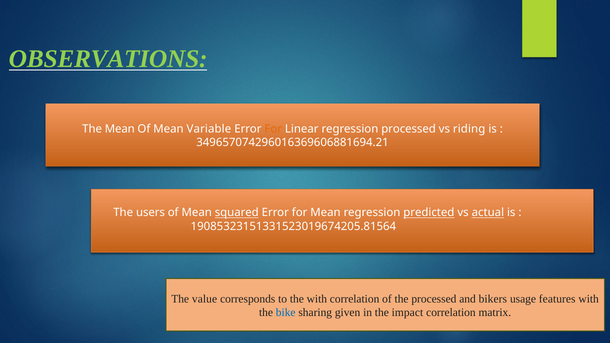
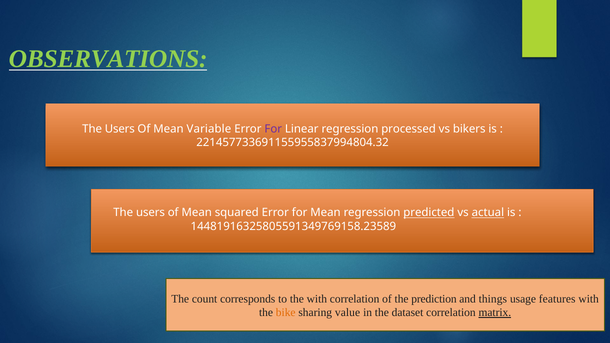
Mean at (120, 129): Mean -> Users
For at (273, 129) colour: orange -> purple
riding: riding -> bikers
349657074296016369606881694.21: 349657074296016369606881694.21 -> 221457733691155955837994804.32
squared underline: present -> none
19085323151331523019674205.81564: 19085323151331523019674205.81564 -> 14481916325805591349769158.23589
value: value -> count
the processed: processed -> prediction
bikers: bikers -> things
bike colour: blue -> orange
given: given -> value
impact: impact -> dataset
matrix underline: none -> present
